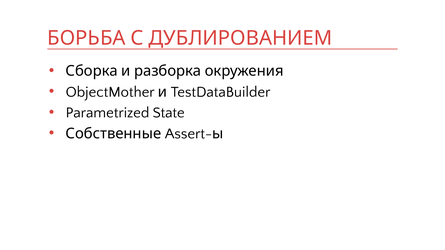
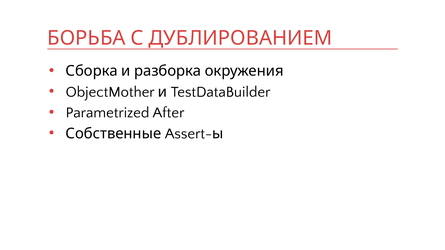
State: State -> After
